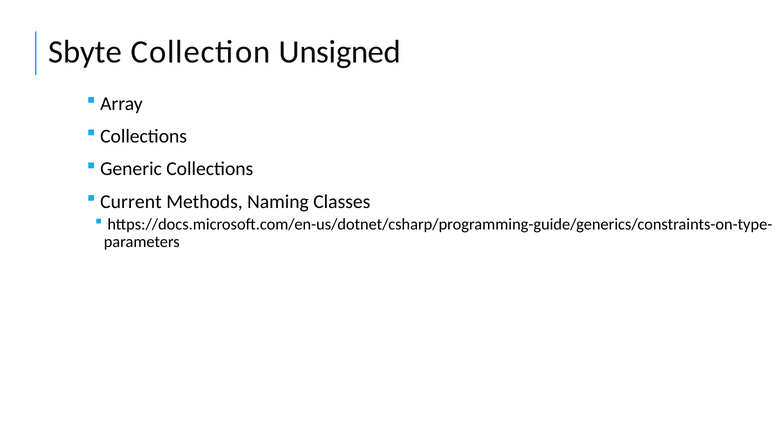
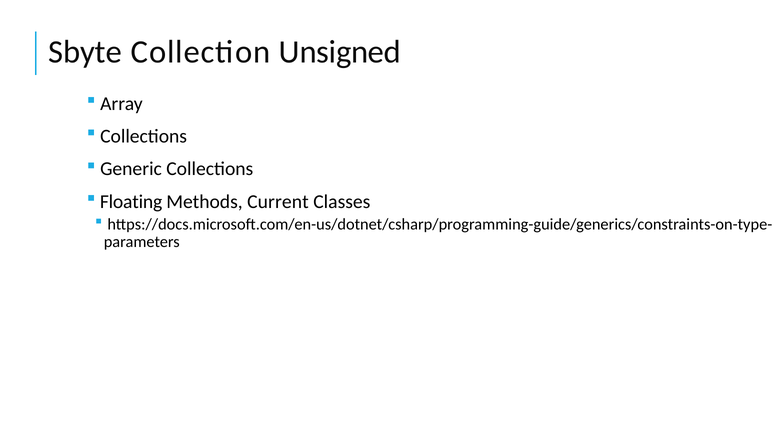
Current: Current -> Floating
Naming: Naming -> Current
